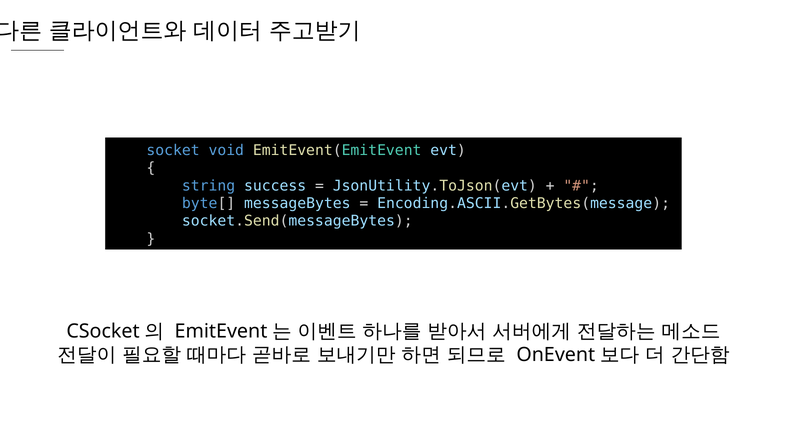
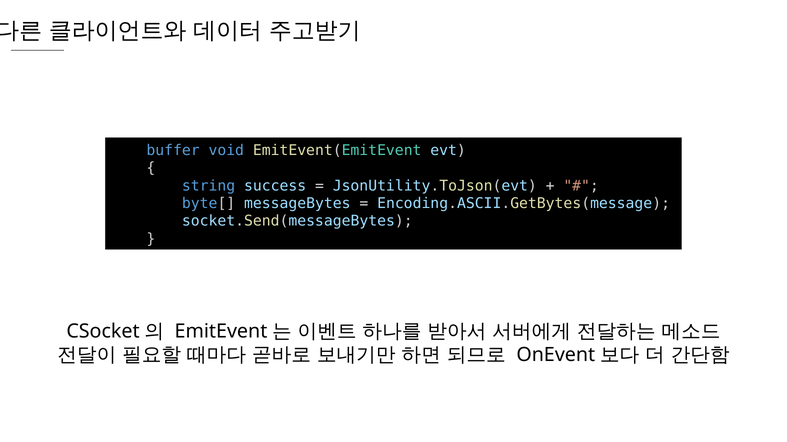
socket: socket -> buffer
